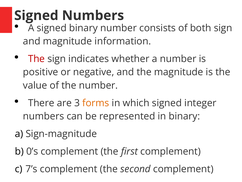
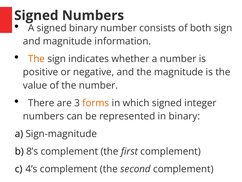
The at (36, 59) colour: red -> orange
0’s: 0’s -> 8’s
7’s: 7’s -> 4’s
